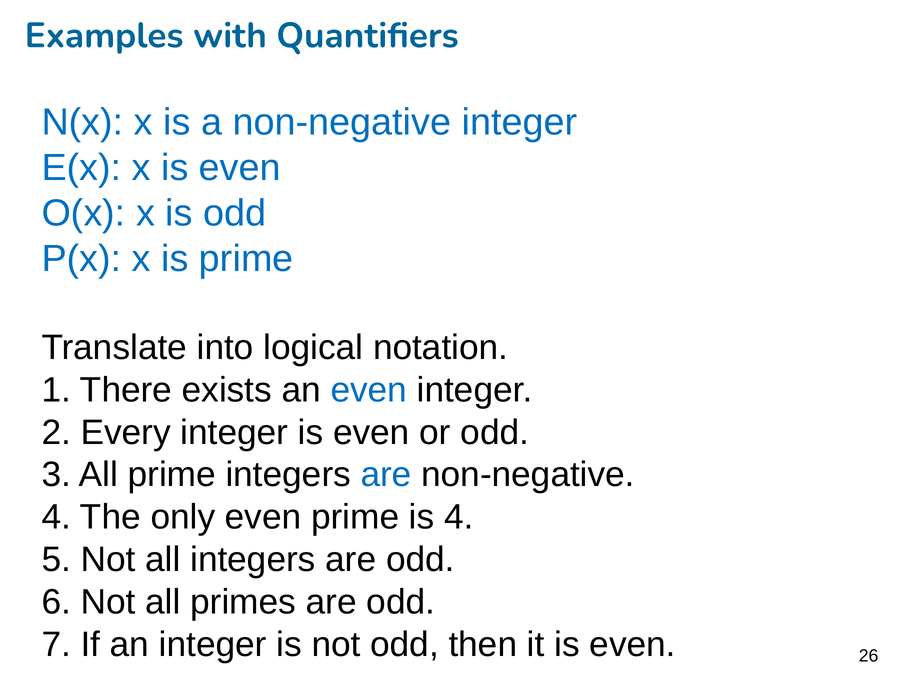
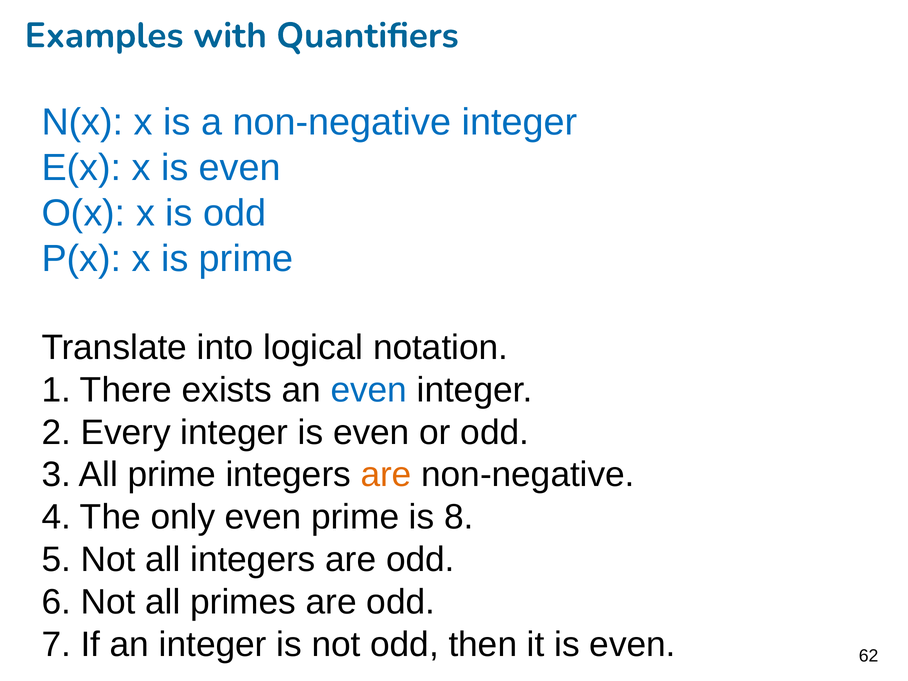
are at (386, 475) colour: blue -> orange
is 4: 4 -> 8
26: 26 -> 62
